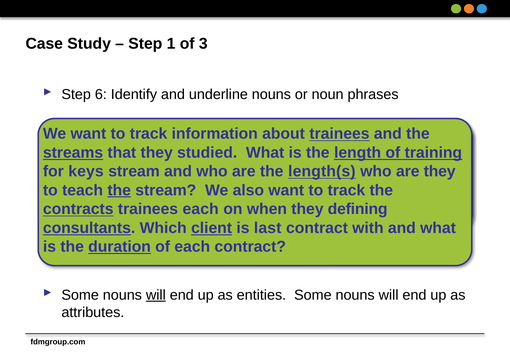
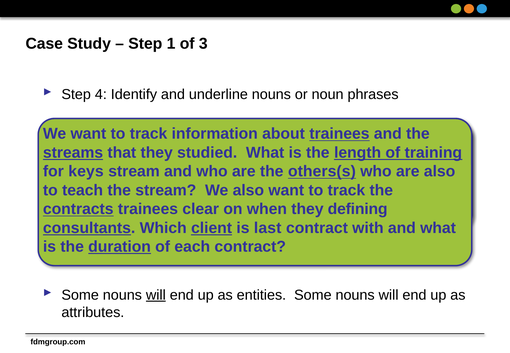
6: 6 -> 4
length(s: length(s -> others(s
are they: they -> also
the at (119, 190) underline: present -> none
trainees each: each -> clear
